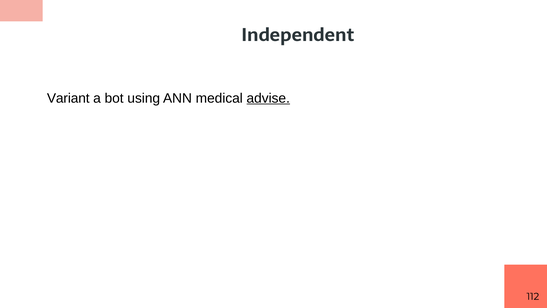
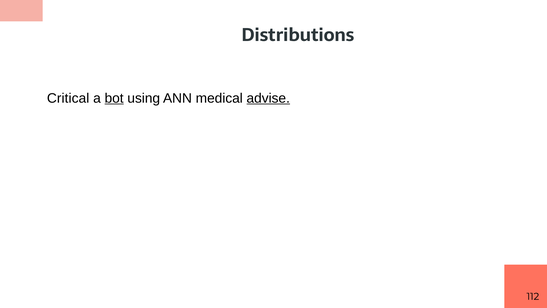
Independent: Independent -> Distributions
Variant: Variant -> Critical
bot underline: none -> present
